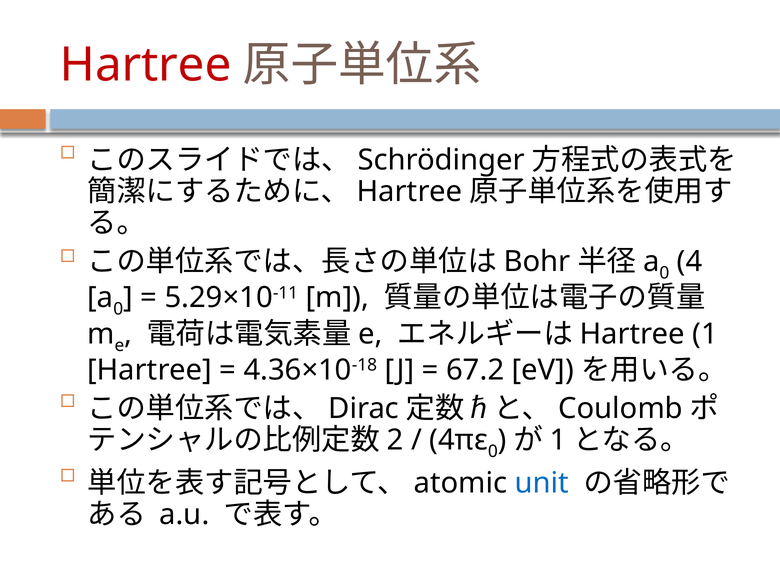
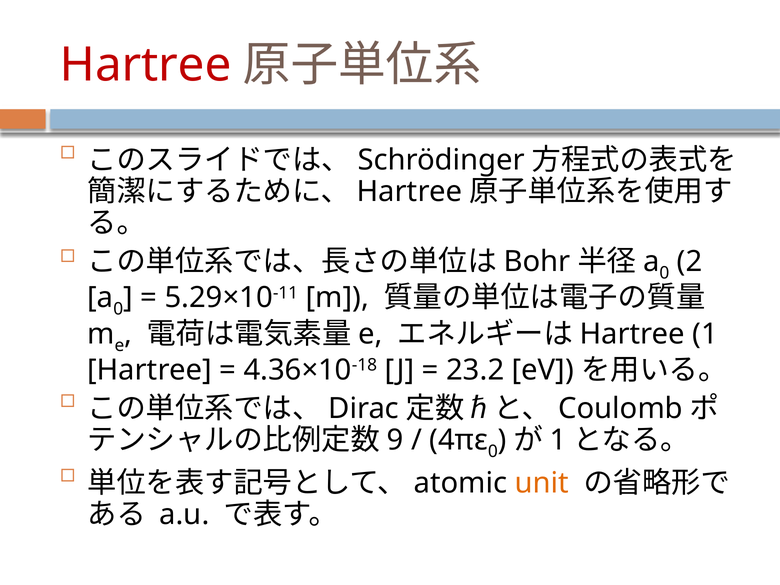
4: 4 -> 2
67.2: 67.2 -> 23.2
2: 2 -> 9
unit colour: blue -> orange
